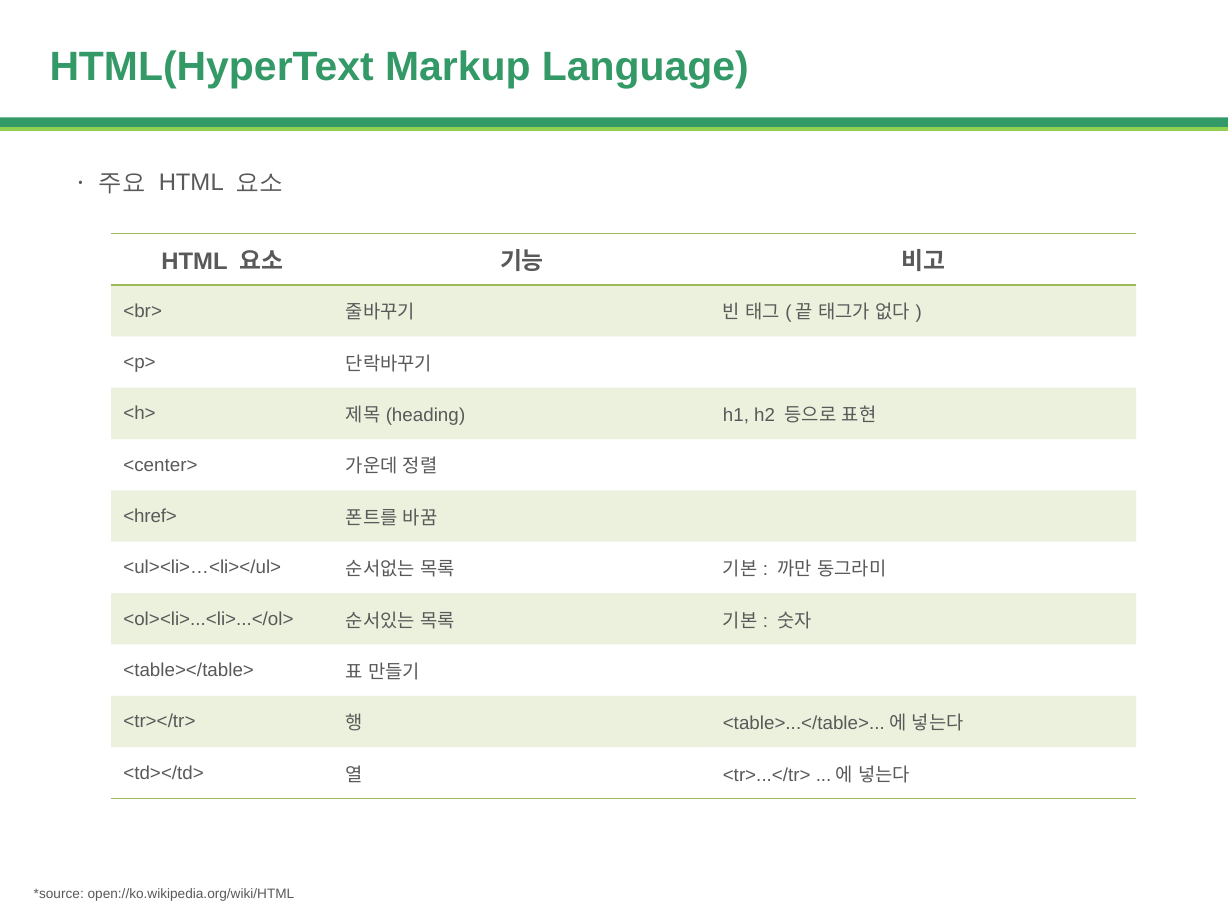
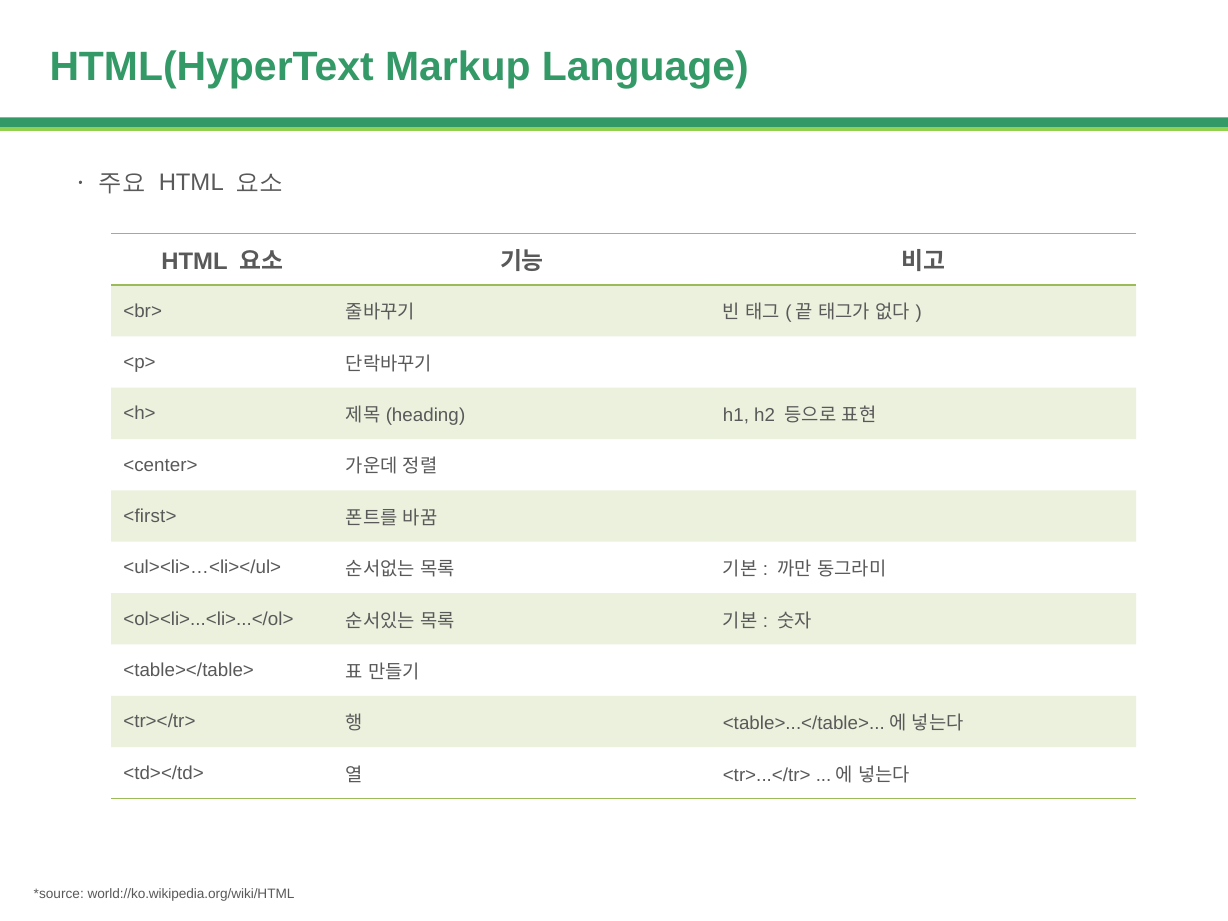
<href>: <href> -> <first>
open://ko.wikipedia.org/wiki/HTML: open://ko.wikipedia.org/wiki/HTML -> world://ko.wikipedia.org/wiki/HTML
